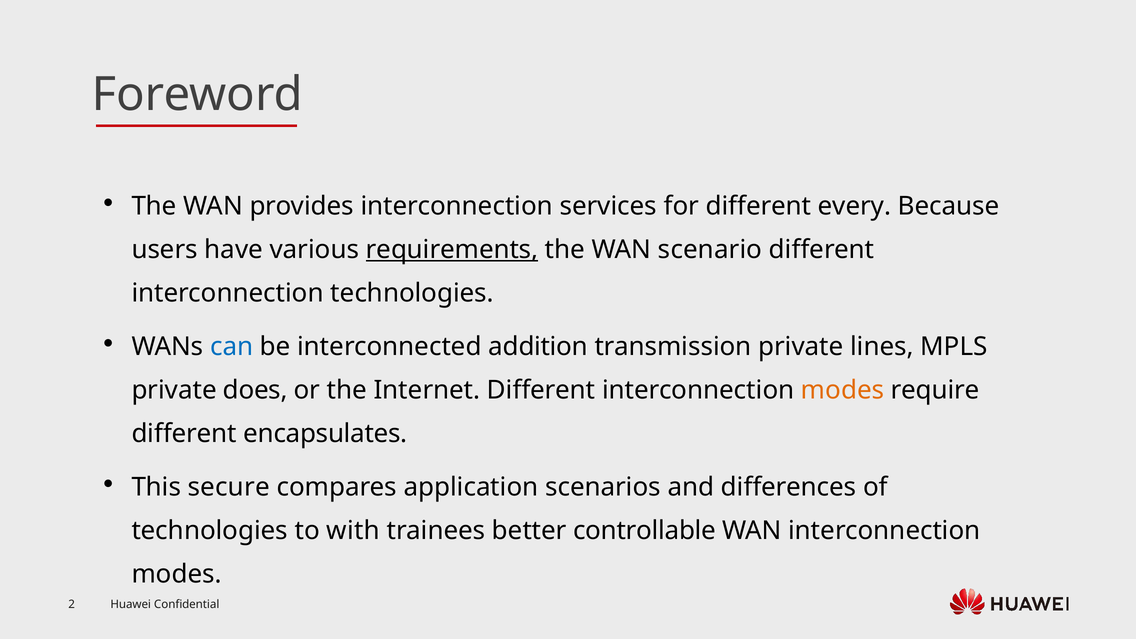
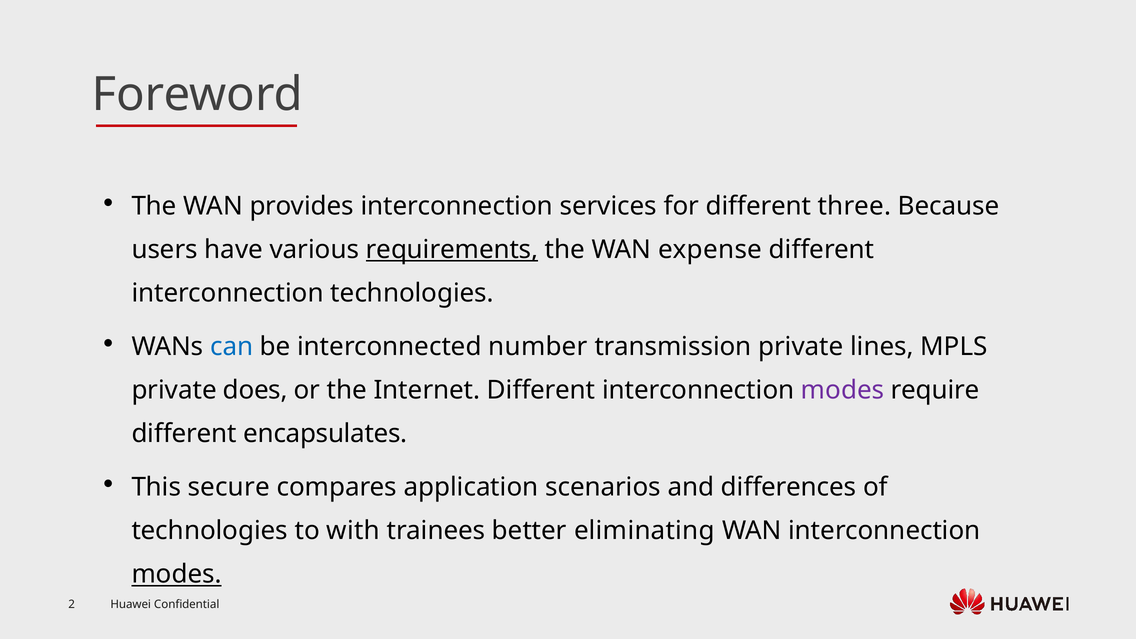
every: every -> three
scenario: scenario -> expense
addition: addition -> number
modes at (843, 390) colour: orange -> purple
controllable: controllable -> eliminating
modes at (177, 574) underline: none -> present
